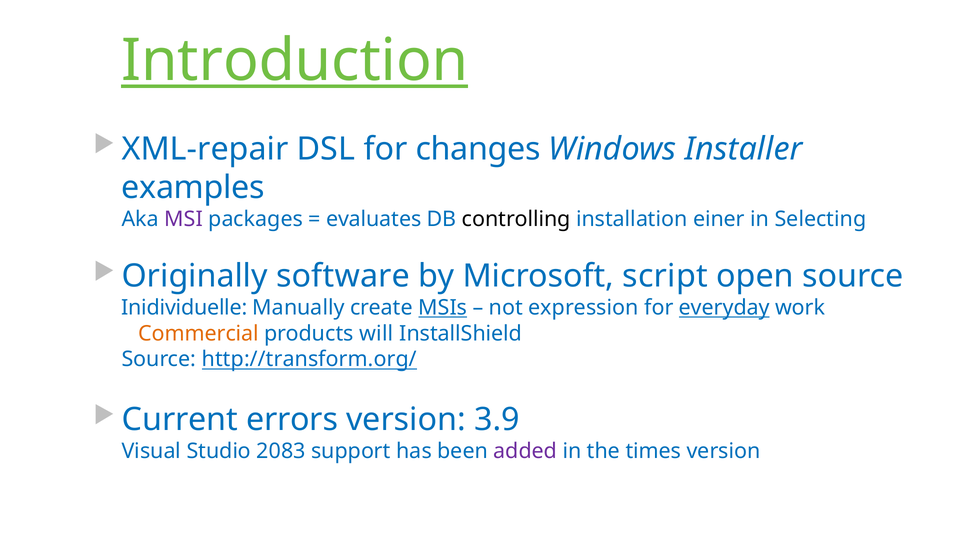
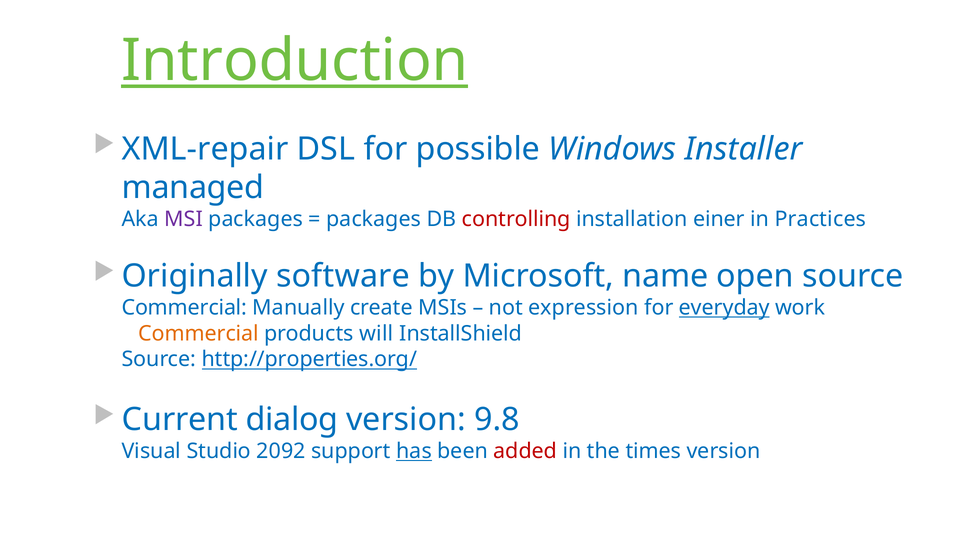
changes: changes -> possible
examples: examples -> managed
evaluates at (374, 219): evaluates -> packages
controlling colour: black -> red
Selecting: Selecting -> Practices
script: script -> name
Inidividuelle at (184, 308): Inidividuelle -> Commercial
MSIs underline: present -> none
http://transform.org/: http://transform.org/ -> http://properties.org/
errors: errors -> dialog
3.9: 3.9 -> 9.8
2083: 2083 -> 2092
has underline: none -> present
added colour: purple -> red
